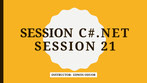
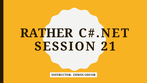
SESSION at (47, 33): SESSION -> RATHER
